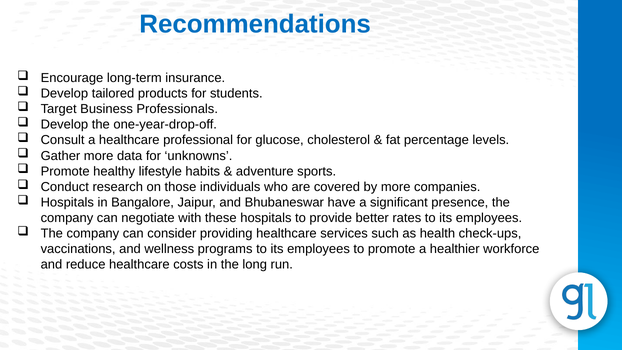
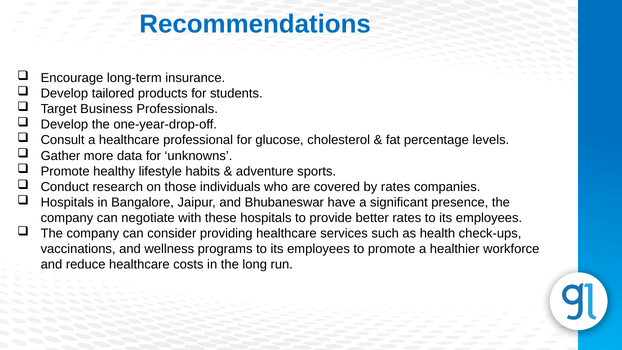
by more: more -> rates
